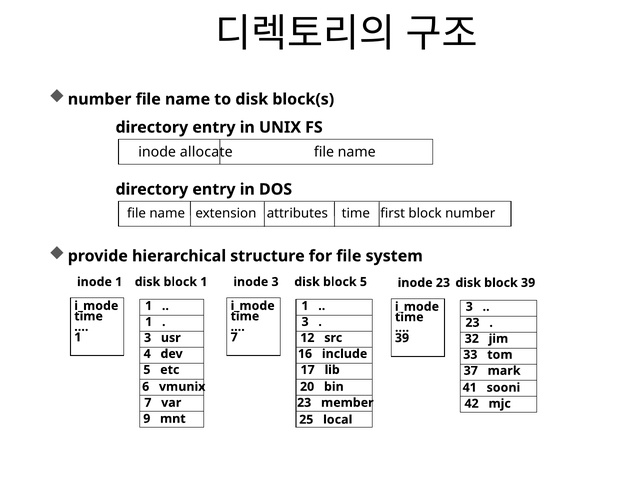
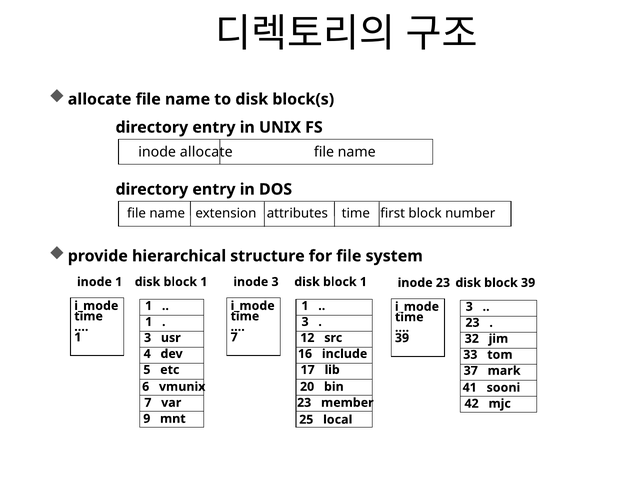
number at (100, 99): number -> allocate
1 disk block 5: 5 -> 1
